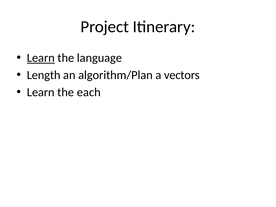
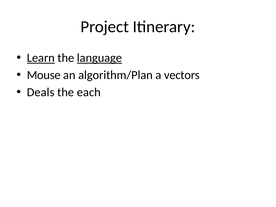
language underline: none -> present
Length: Length -> Mouse
Learn at (41, 92): Learn -> Deals
